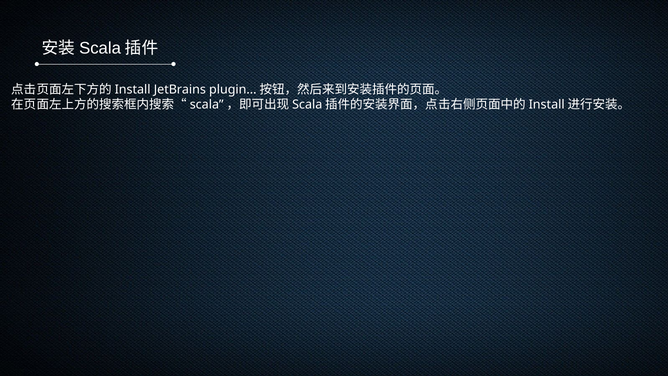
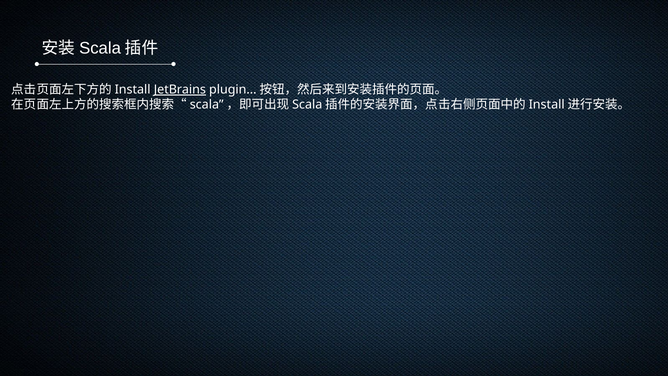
JetBrains underline: none -> present
